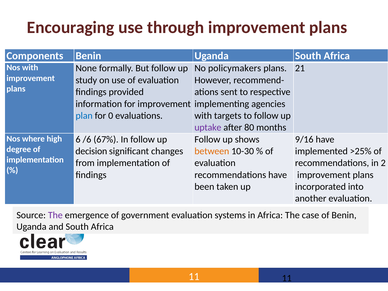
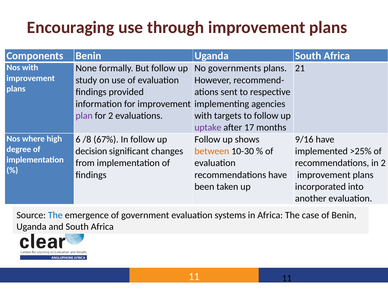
policymakers: policymakers -> governments
plan colour: blue -> purple
for 0: 0 -> 2
80: 80 -> 17
/6: /6 -> /8
The at (55, 215) colour: purple -> blue
